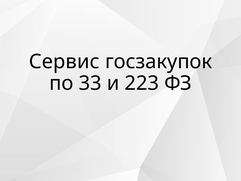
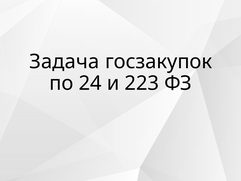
Сервис: Сервис -> Задача
33: 33 -> 24
